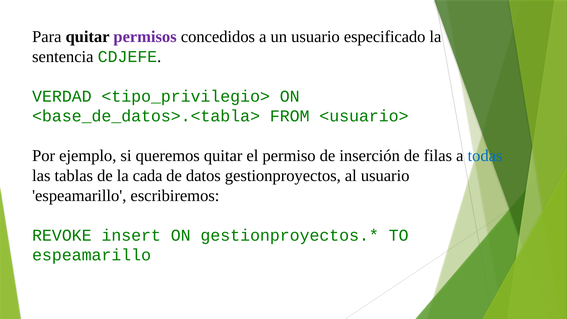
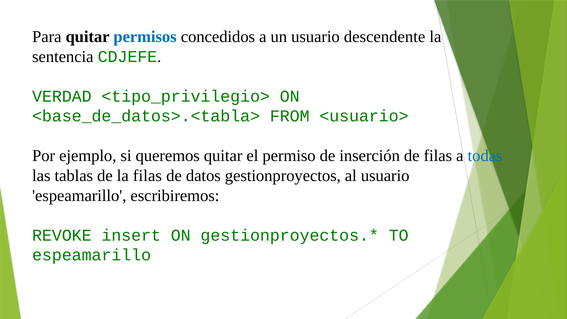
permisos colour: purple -> blue
especificado: especificado -> descendente
la cada: cada -> filas
